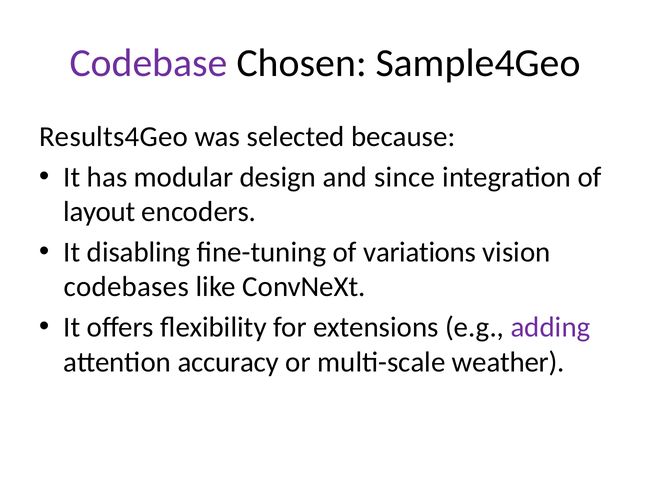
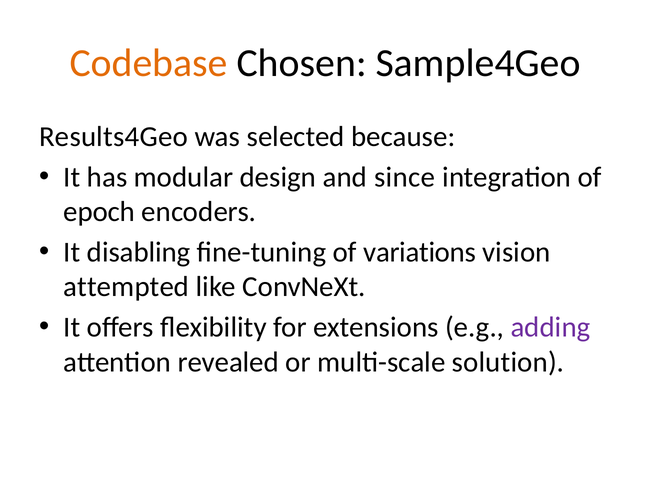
Codebase colour: purple -> orange
layout: layout -> epoch
codebases: codebases -> attempted
accuracy: accuracy -> revealed
weather: weather -> solution
